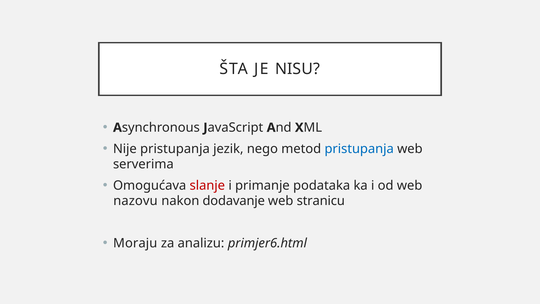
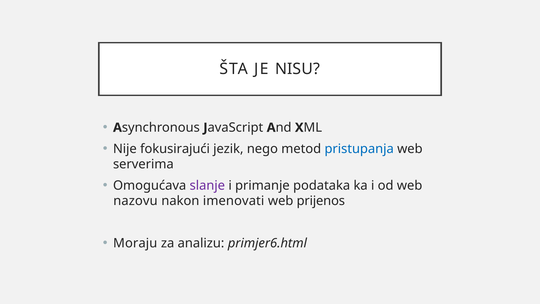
Nije pristupanja: pristupanja -> fokusirajući
slanje colour: red -> purple
dodavanje: dodavanje -> imenovati
stranicu: stranicu -> prijenos
